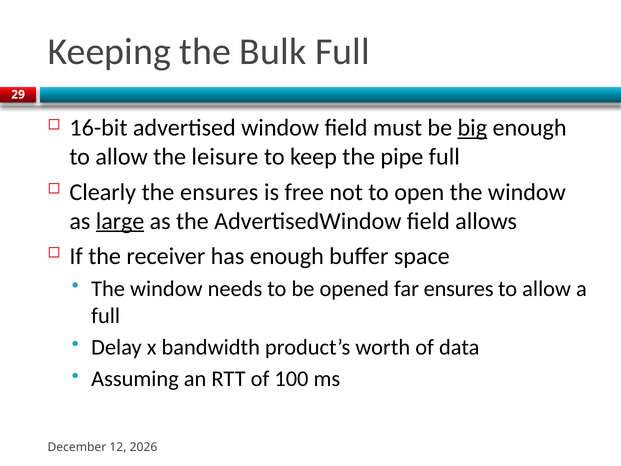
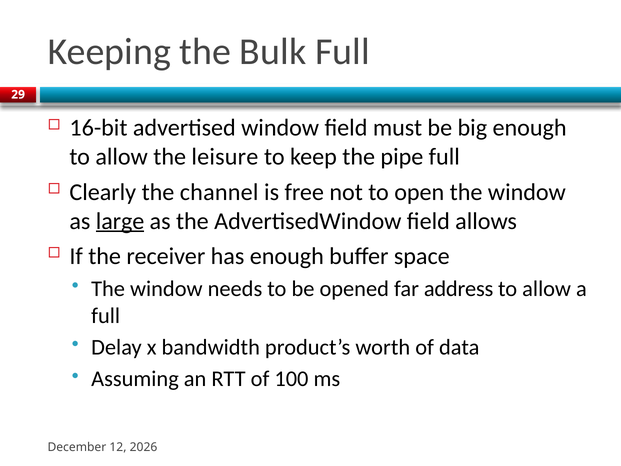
big underline: present -> none
the ensures: ensures -> channel
far ensures: ensures -> address
